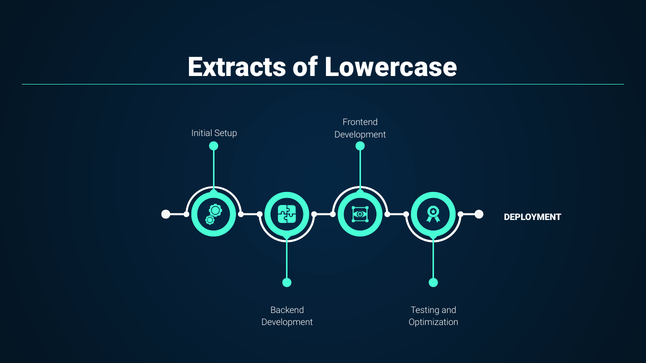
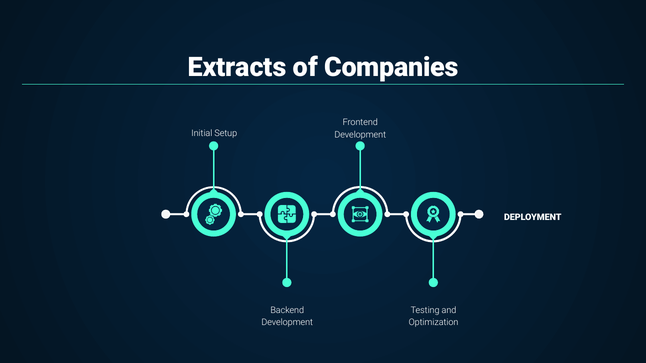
Lowercase: Lowercase -> Companies
